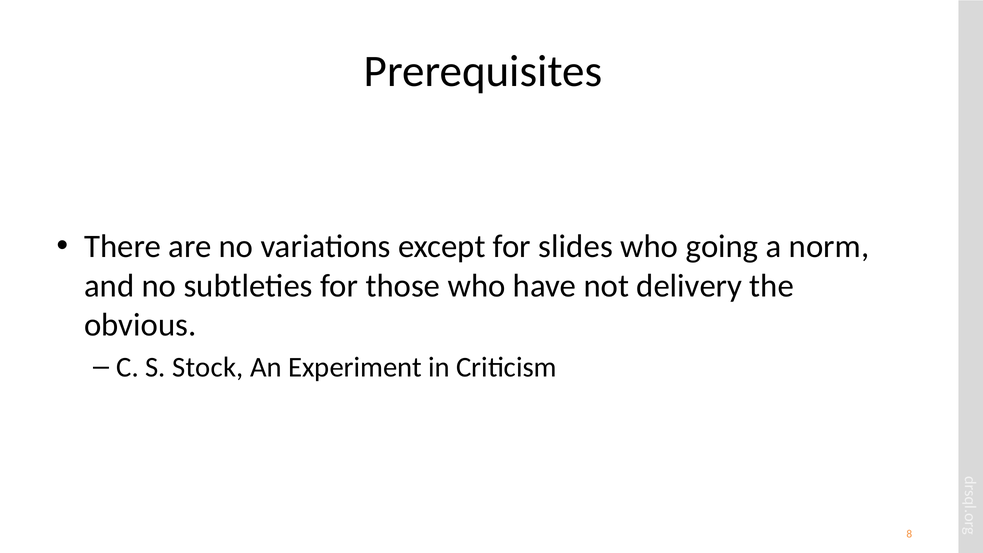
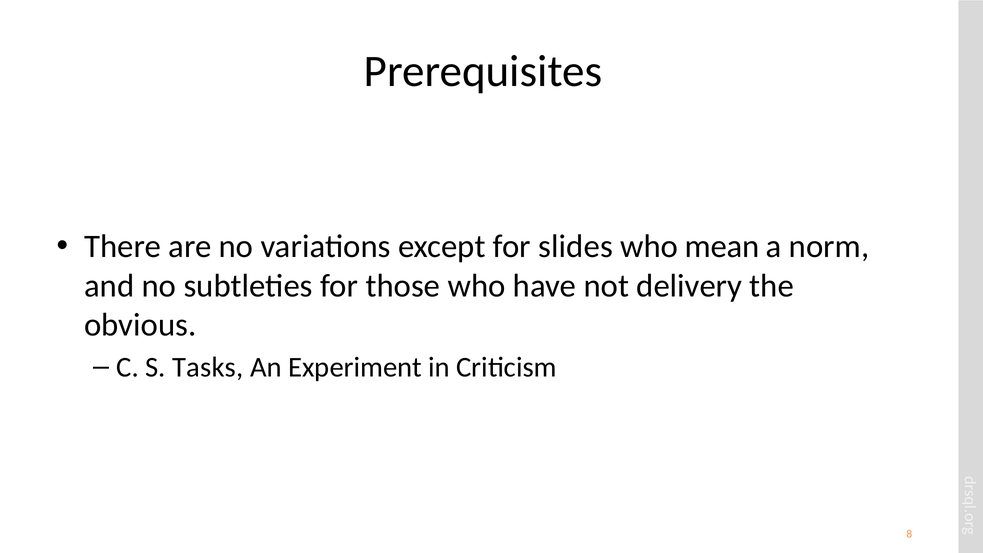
going: going -> mean
Stock: Stock -> Tasks
